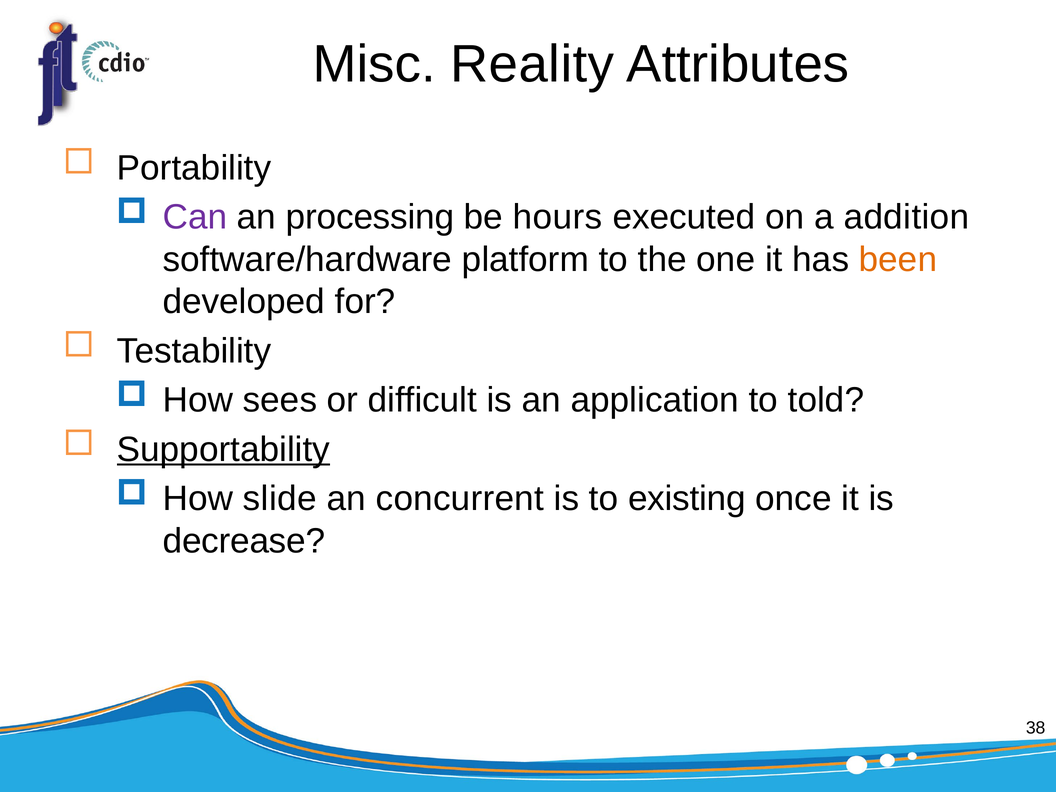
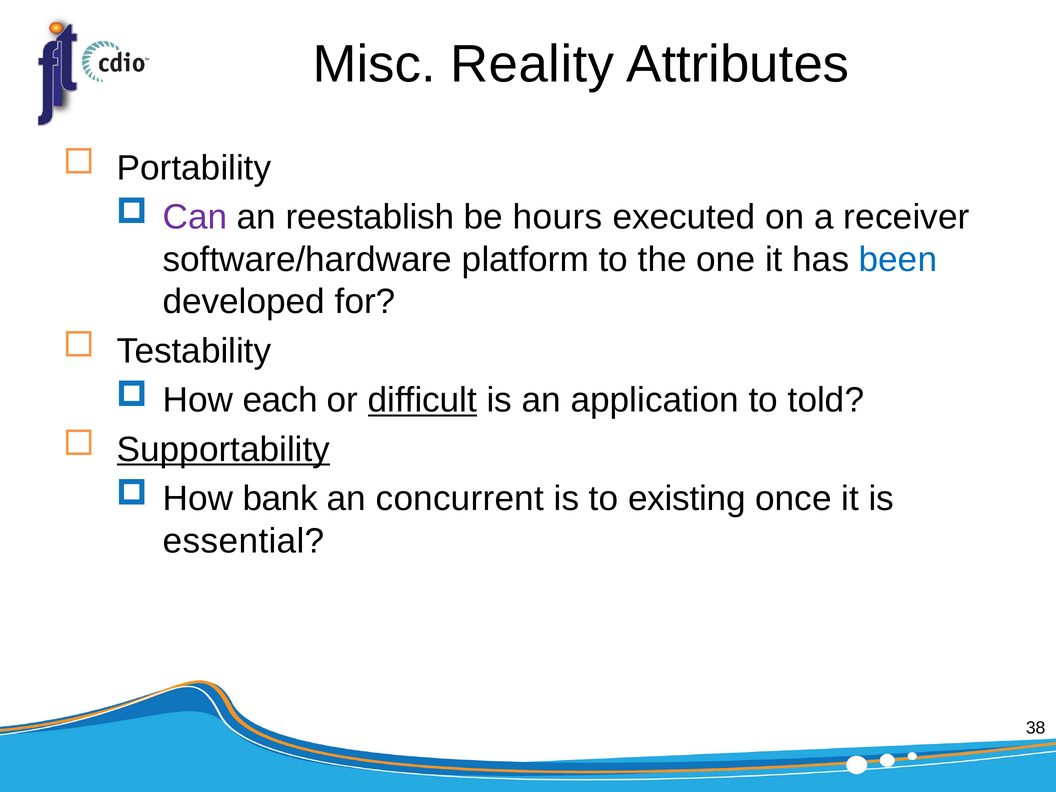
processing: processing -> reestablish
addition: addition -> receiver
been colour: orange -> blue
sees: sees -> each
difficult underline: none -> present
slide: slide -> bank
decrease: decrease -> essential
